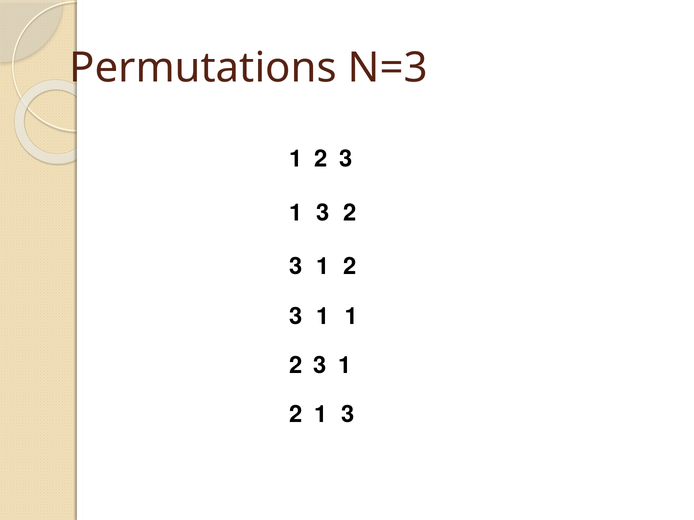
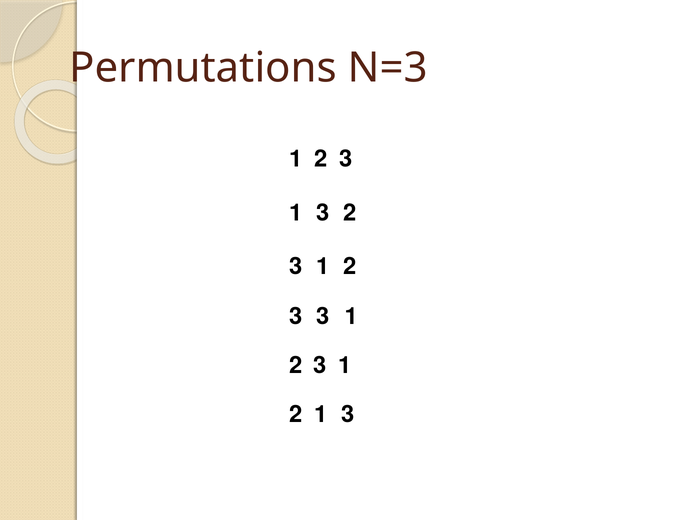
3 1: 1 -> 3
